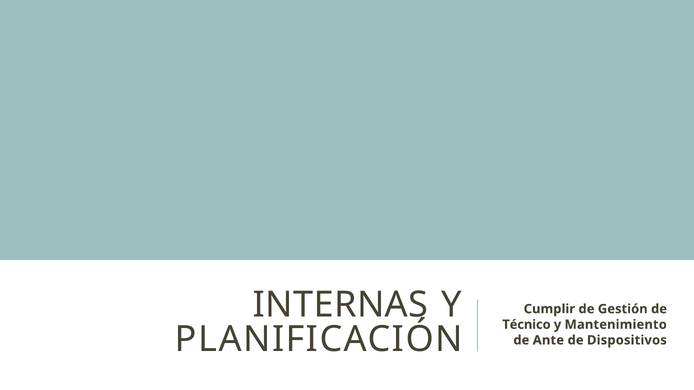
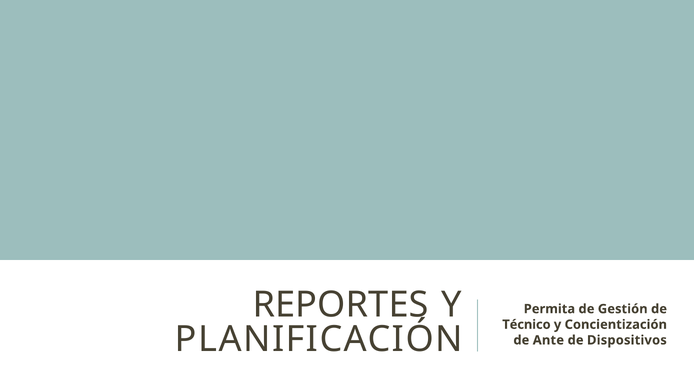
INTERNAS: INTERNAS -> REPORTES
Cumplir: Cumplir -> Permita
Mantenimiento: Mantenimiento -> Concientización
